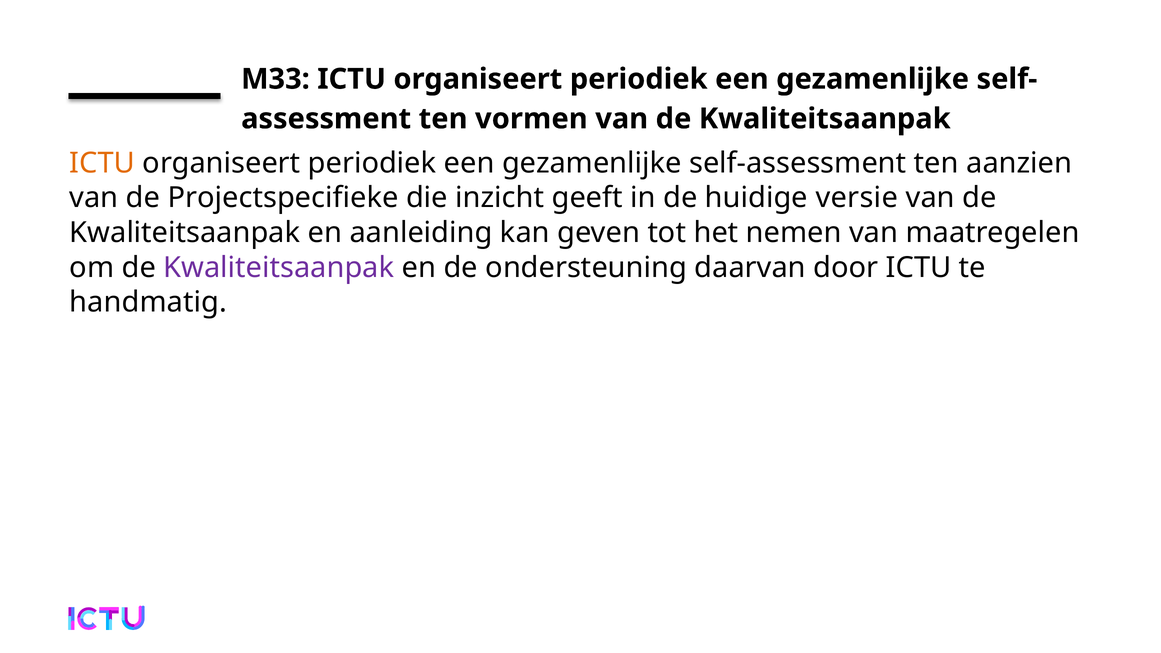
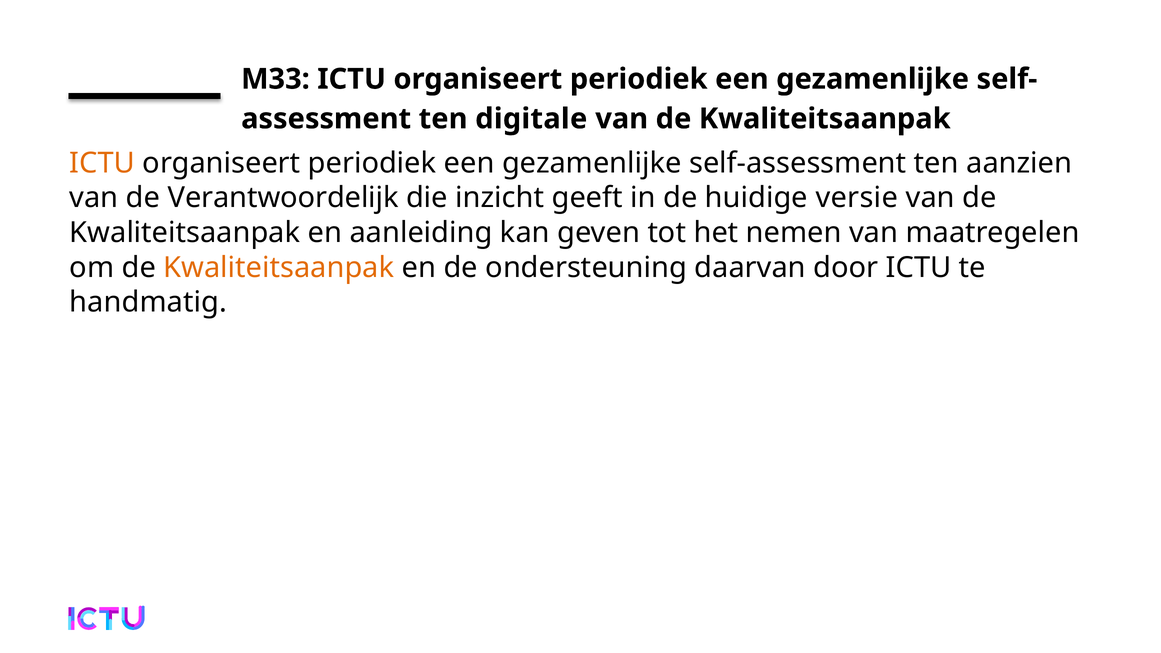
vormen: vormen -> digitale
Projectspecifieke: Projectspecifieke -> Verantwoordelijk
Kwaliteitsaanpak at (279, 268) colour: purple -> orange
